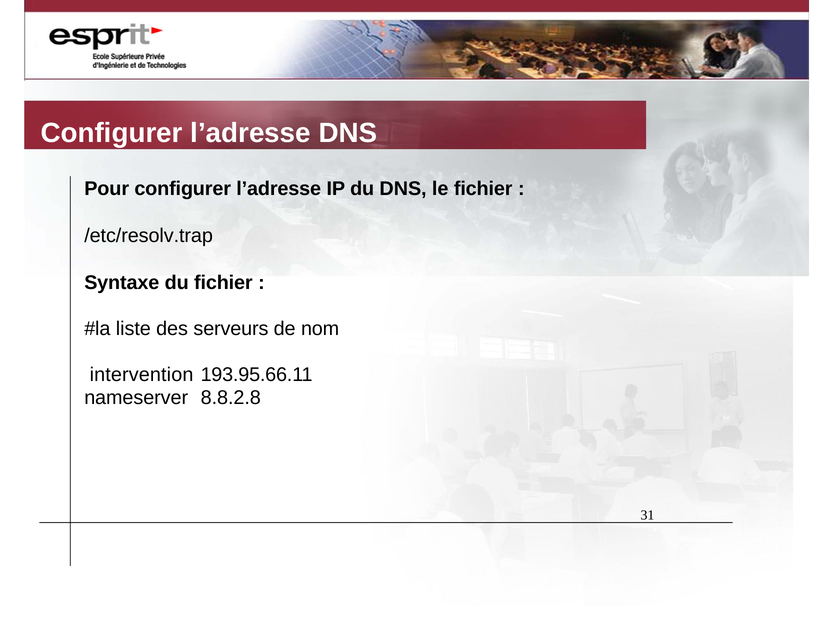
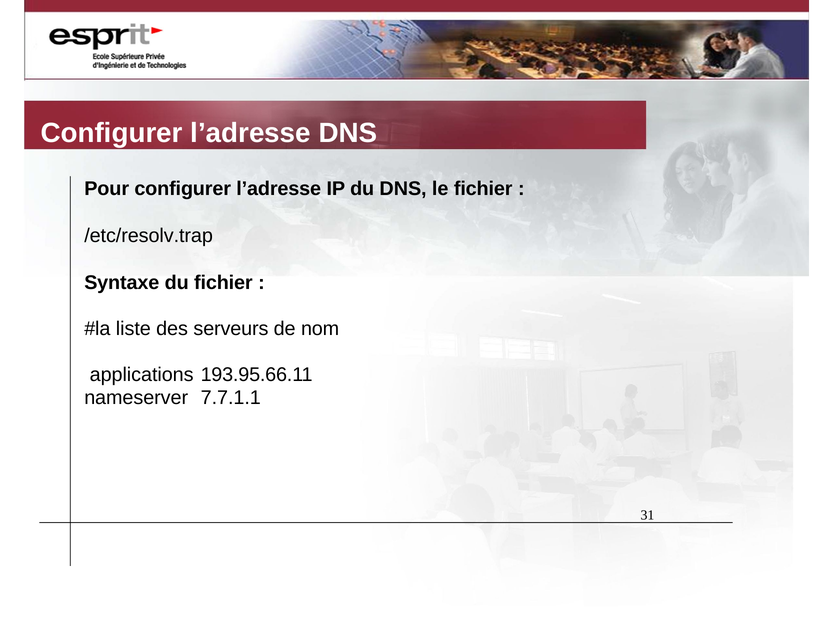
intervention: intervention -> applications
8.8.2.8: 8.8.2.8 -> 7.7.1.1
